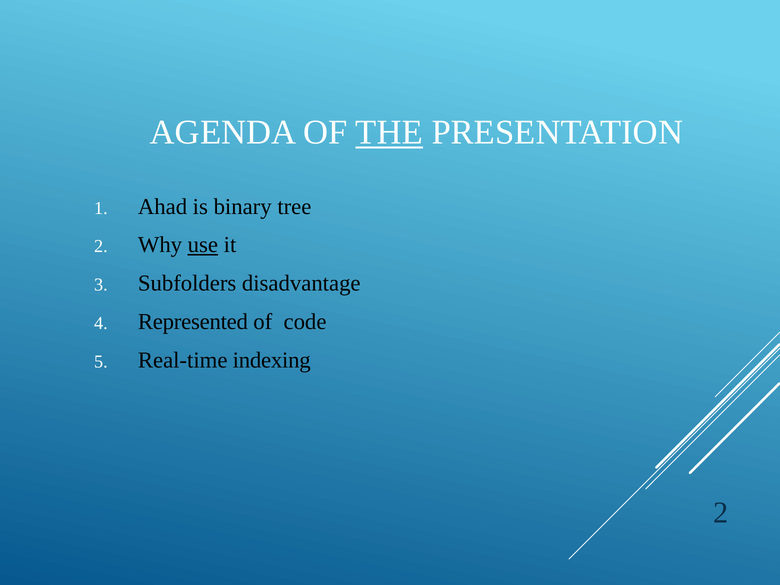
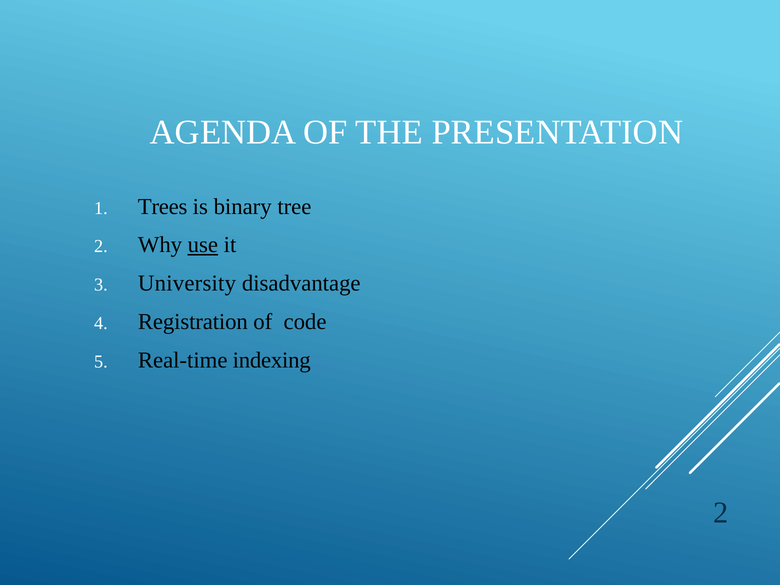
THE underline: present -> none
Ahad: Ahad -> Trees
Subfolders: Subfolders -> University
Represented: Represented -> Registration
